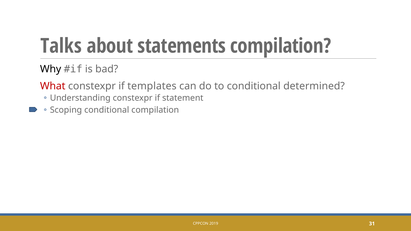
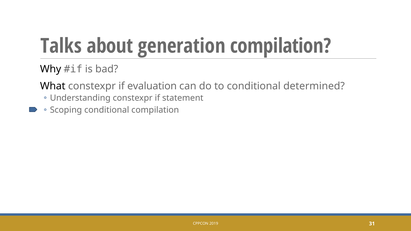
statements: statements -> generation
What colour: red -> black
templates: templates -> evaluation
